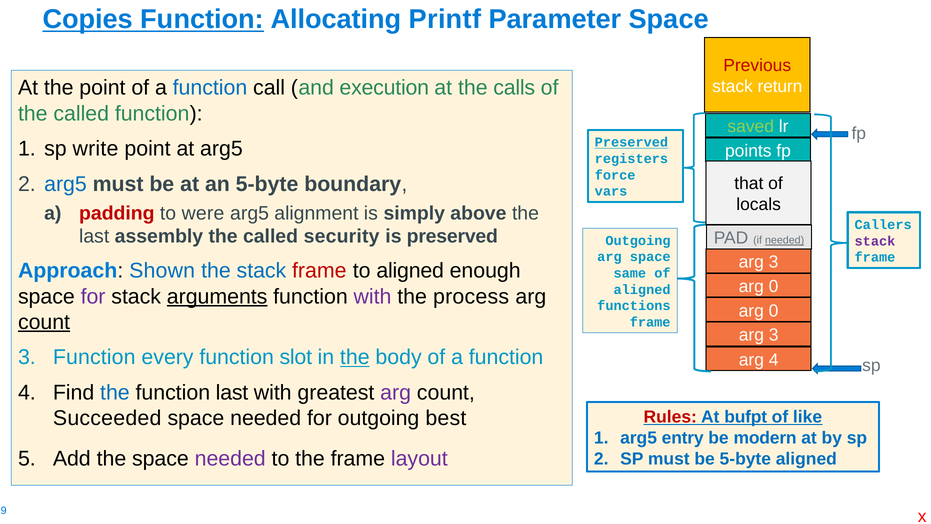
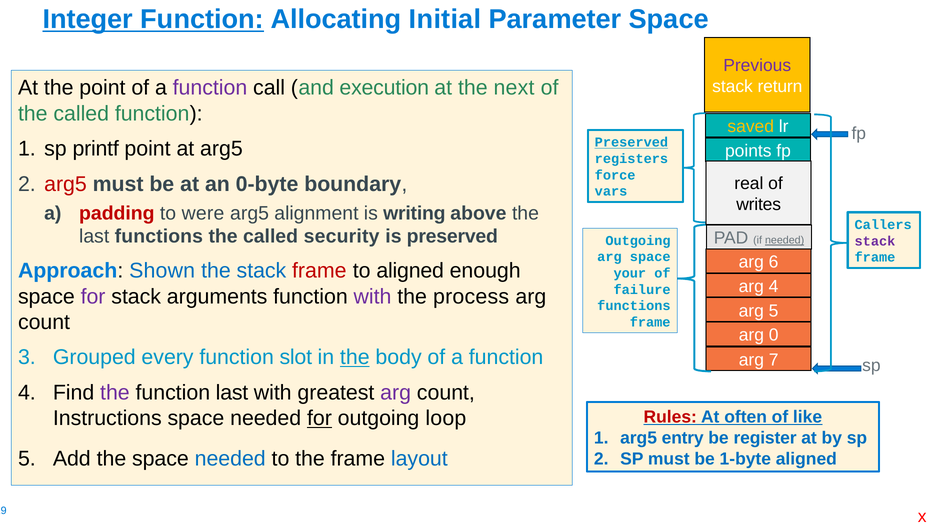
Copies: Copies -> Integer
Printf: Printf -> Initial
Previous colour: red -> purple
function at (210, 88) colour: blue -> purple
calls: calls -> next
saved colour: light green -> yellow
write: write -> printf
arg5 at (65, 184) colour: blue -> red
an 5-byte: 5-byte -> 0-byte
that: that -> real
locals: locals -> writes
simply: simply -> writing
last assembly: assembly -> functions
3 at (774, 262): 3 -> 6
same: same -> your
0 at (774, 286): 0 -> 4
aligned at (642, 289): aligned -> failure
arguments underline: present -> none
0 at (774, 311): 0 -> 5
count at (44, 322) underline: present -> none
3 at (774, 335): 3 -> 0
Function at (94, 357): Function -> Grouped
arg 4: 4 -> 7
the at (115, 392) colour: blue -> purple
Succeeded: Succeeded -> Instructions
for at (319, 418) underline: none -> present
best: best -> loop
bufpt: bufpt -> often
modern: modern -> register
needed at (230, 458) colour: purple -> blue
layout colour: purple -> blue
be 5-byte: 5-byte -> 1-byte
